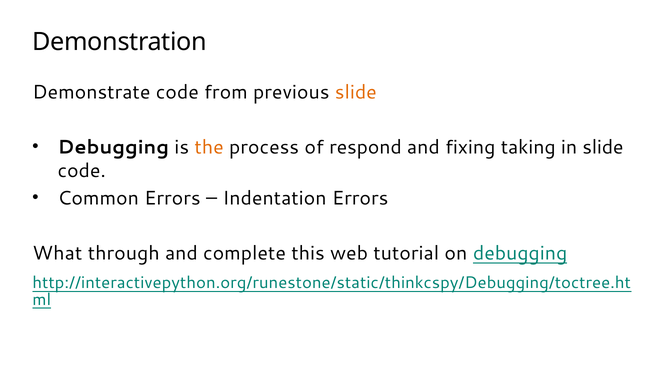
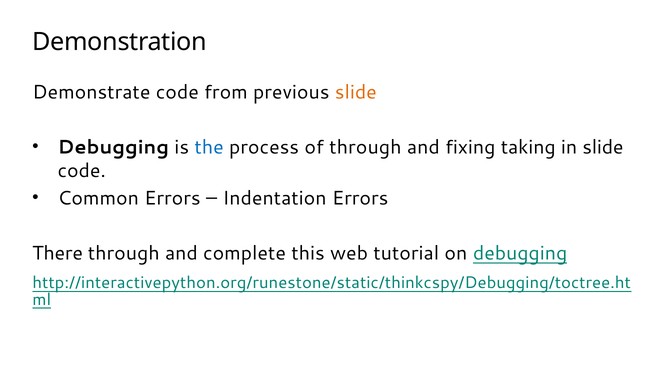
the colour: orange -> blue
of respond: respond -> through
What: What -> There
